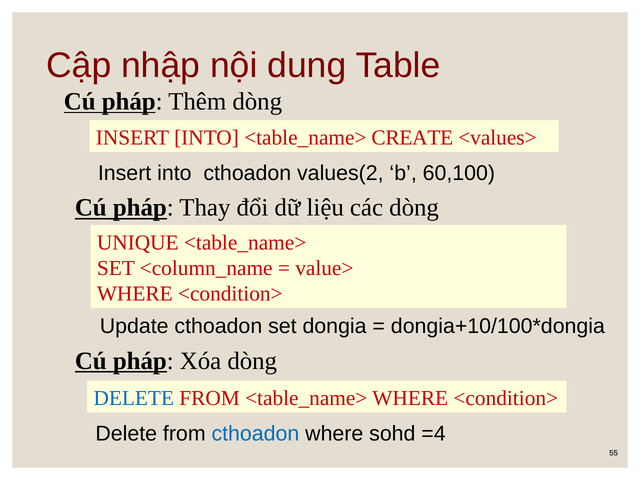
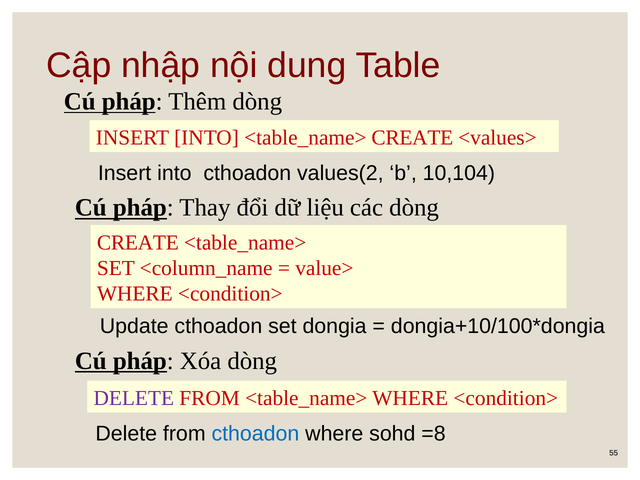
60,100: 60,100 -> 10,104
UNIQUE at (138, 243): UNIQUE -> CREATE
DELETE at (134, 398) colour: blue -> purple
=4: =4 -> =8
